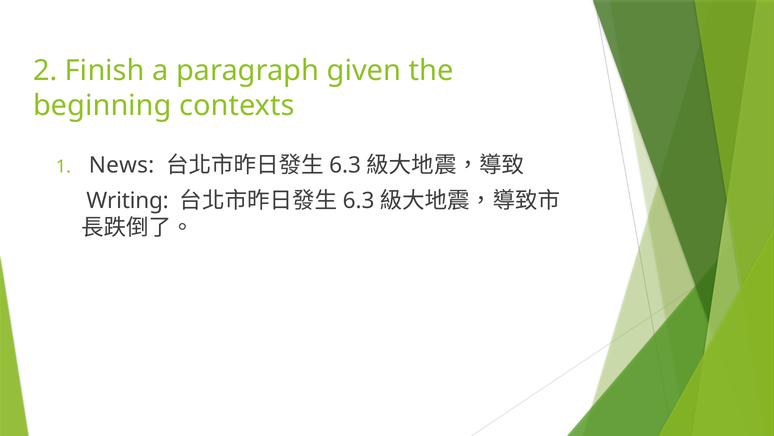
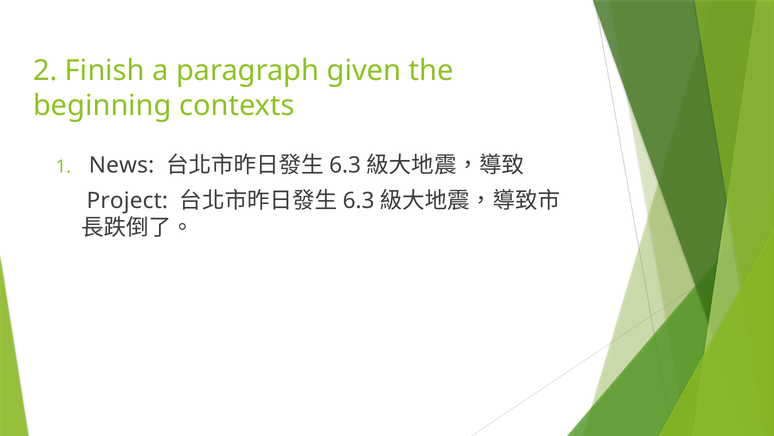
Writing: Writing -> Project
